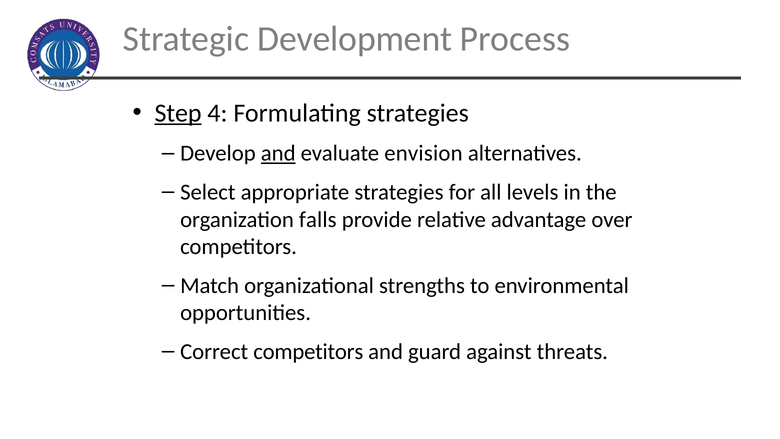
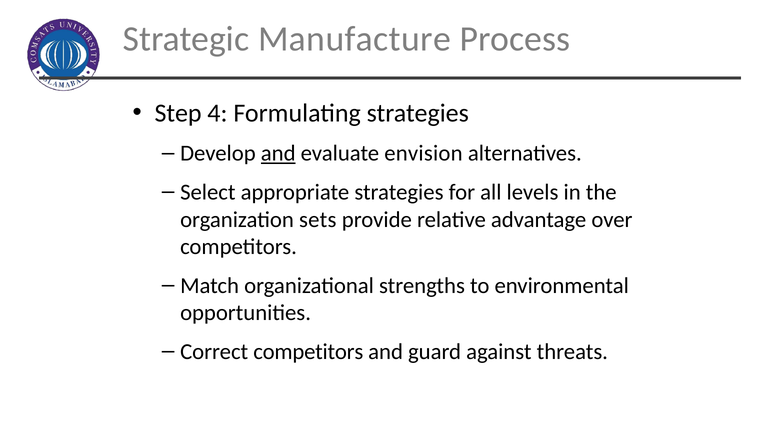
Development: Development -> Manufacture
Step underline: present -> none
falls: falls -> sets
